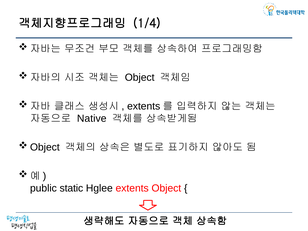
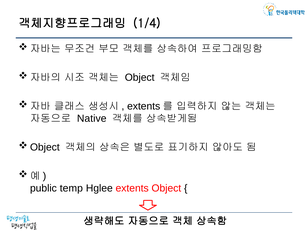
static: static -> temp
